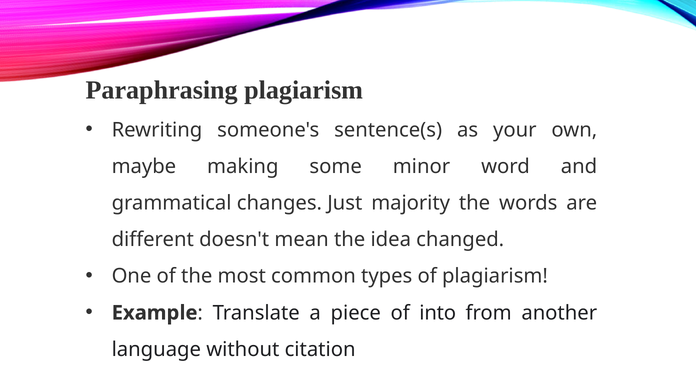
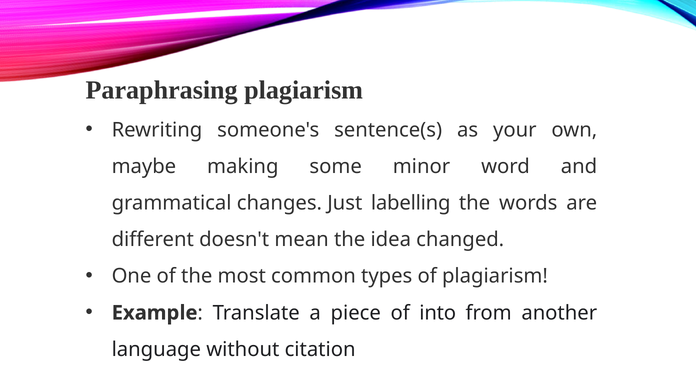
majority: majority -> labelling
